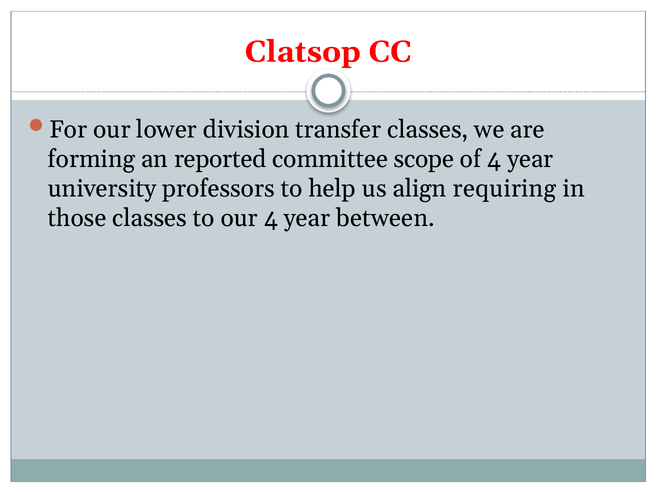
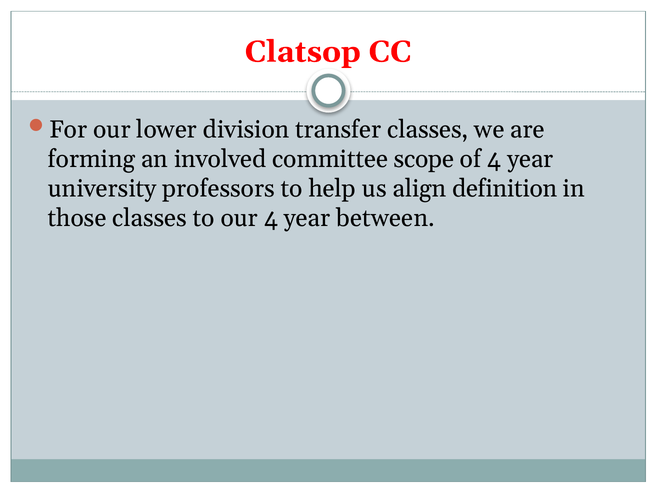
reported: reported -> involved
requiring: requiring -> definition
